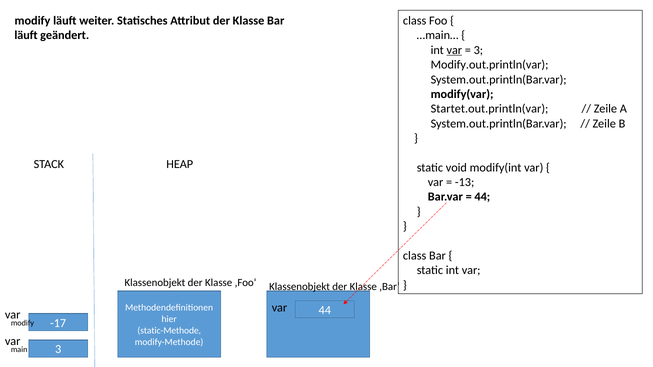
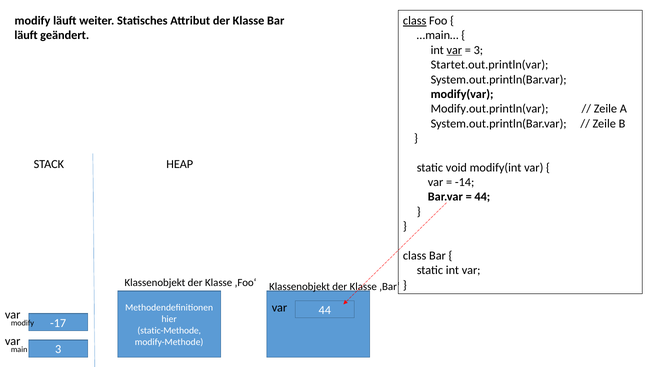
class at (415, 21) underline: none -> present
Modify.out.println(var: Modify.out.println(var -> Startet.out.println(var
Startet.out.println(var: Startet.out.println(var -> Modify.out.println(var
-13: -13 -> -14
